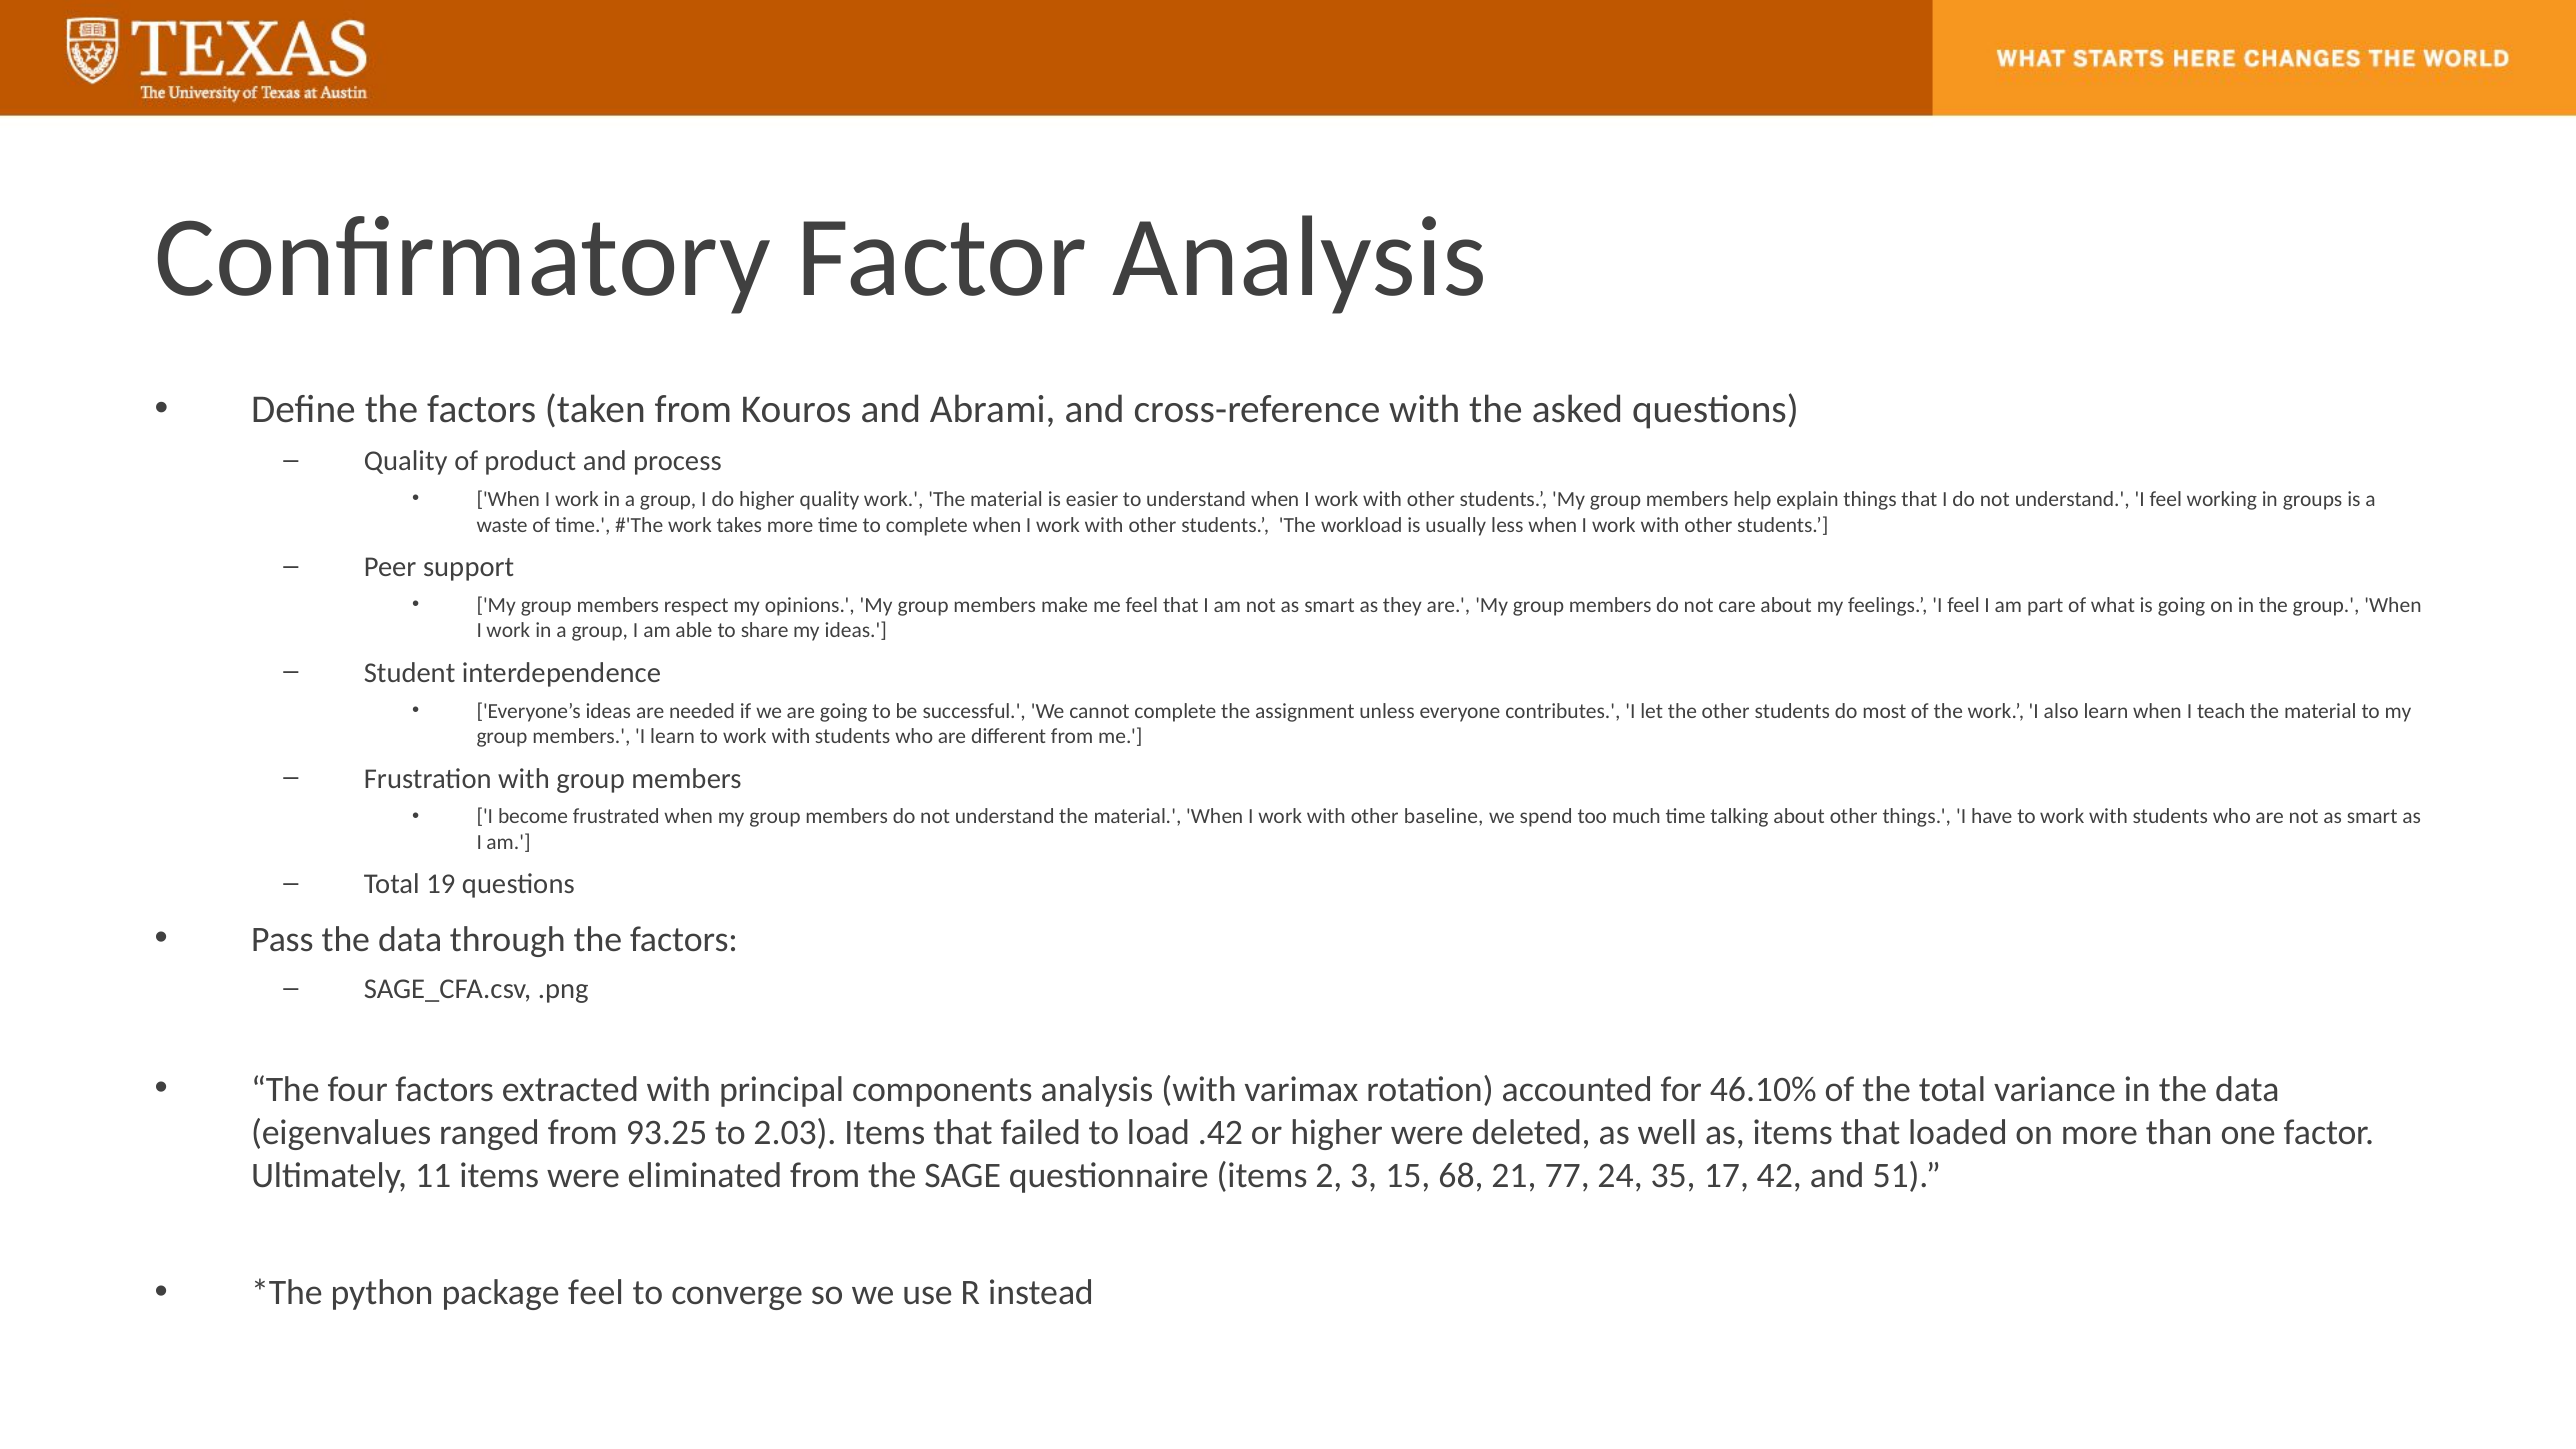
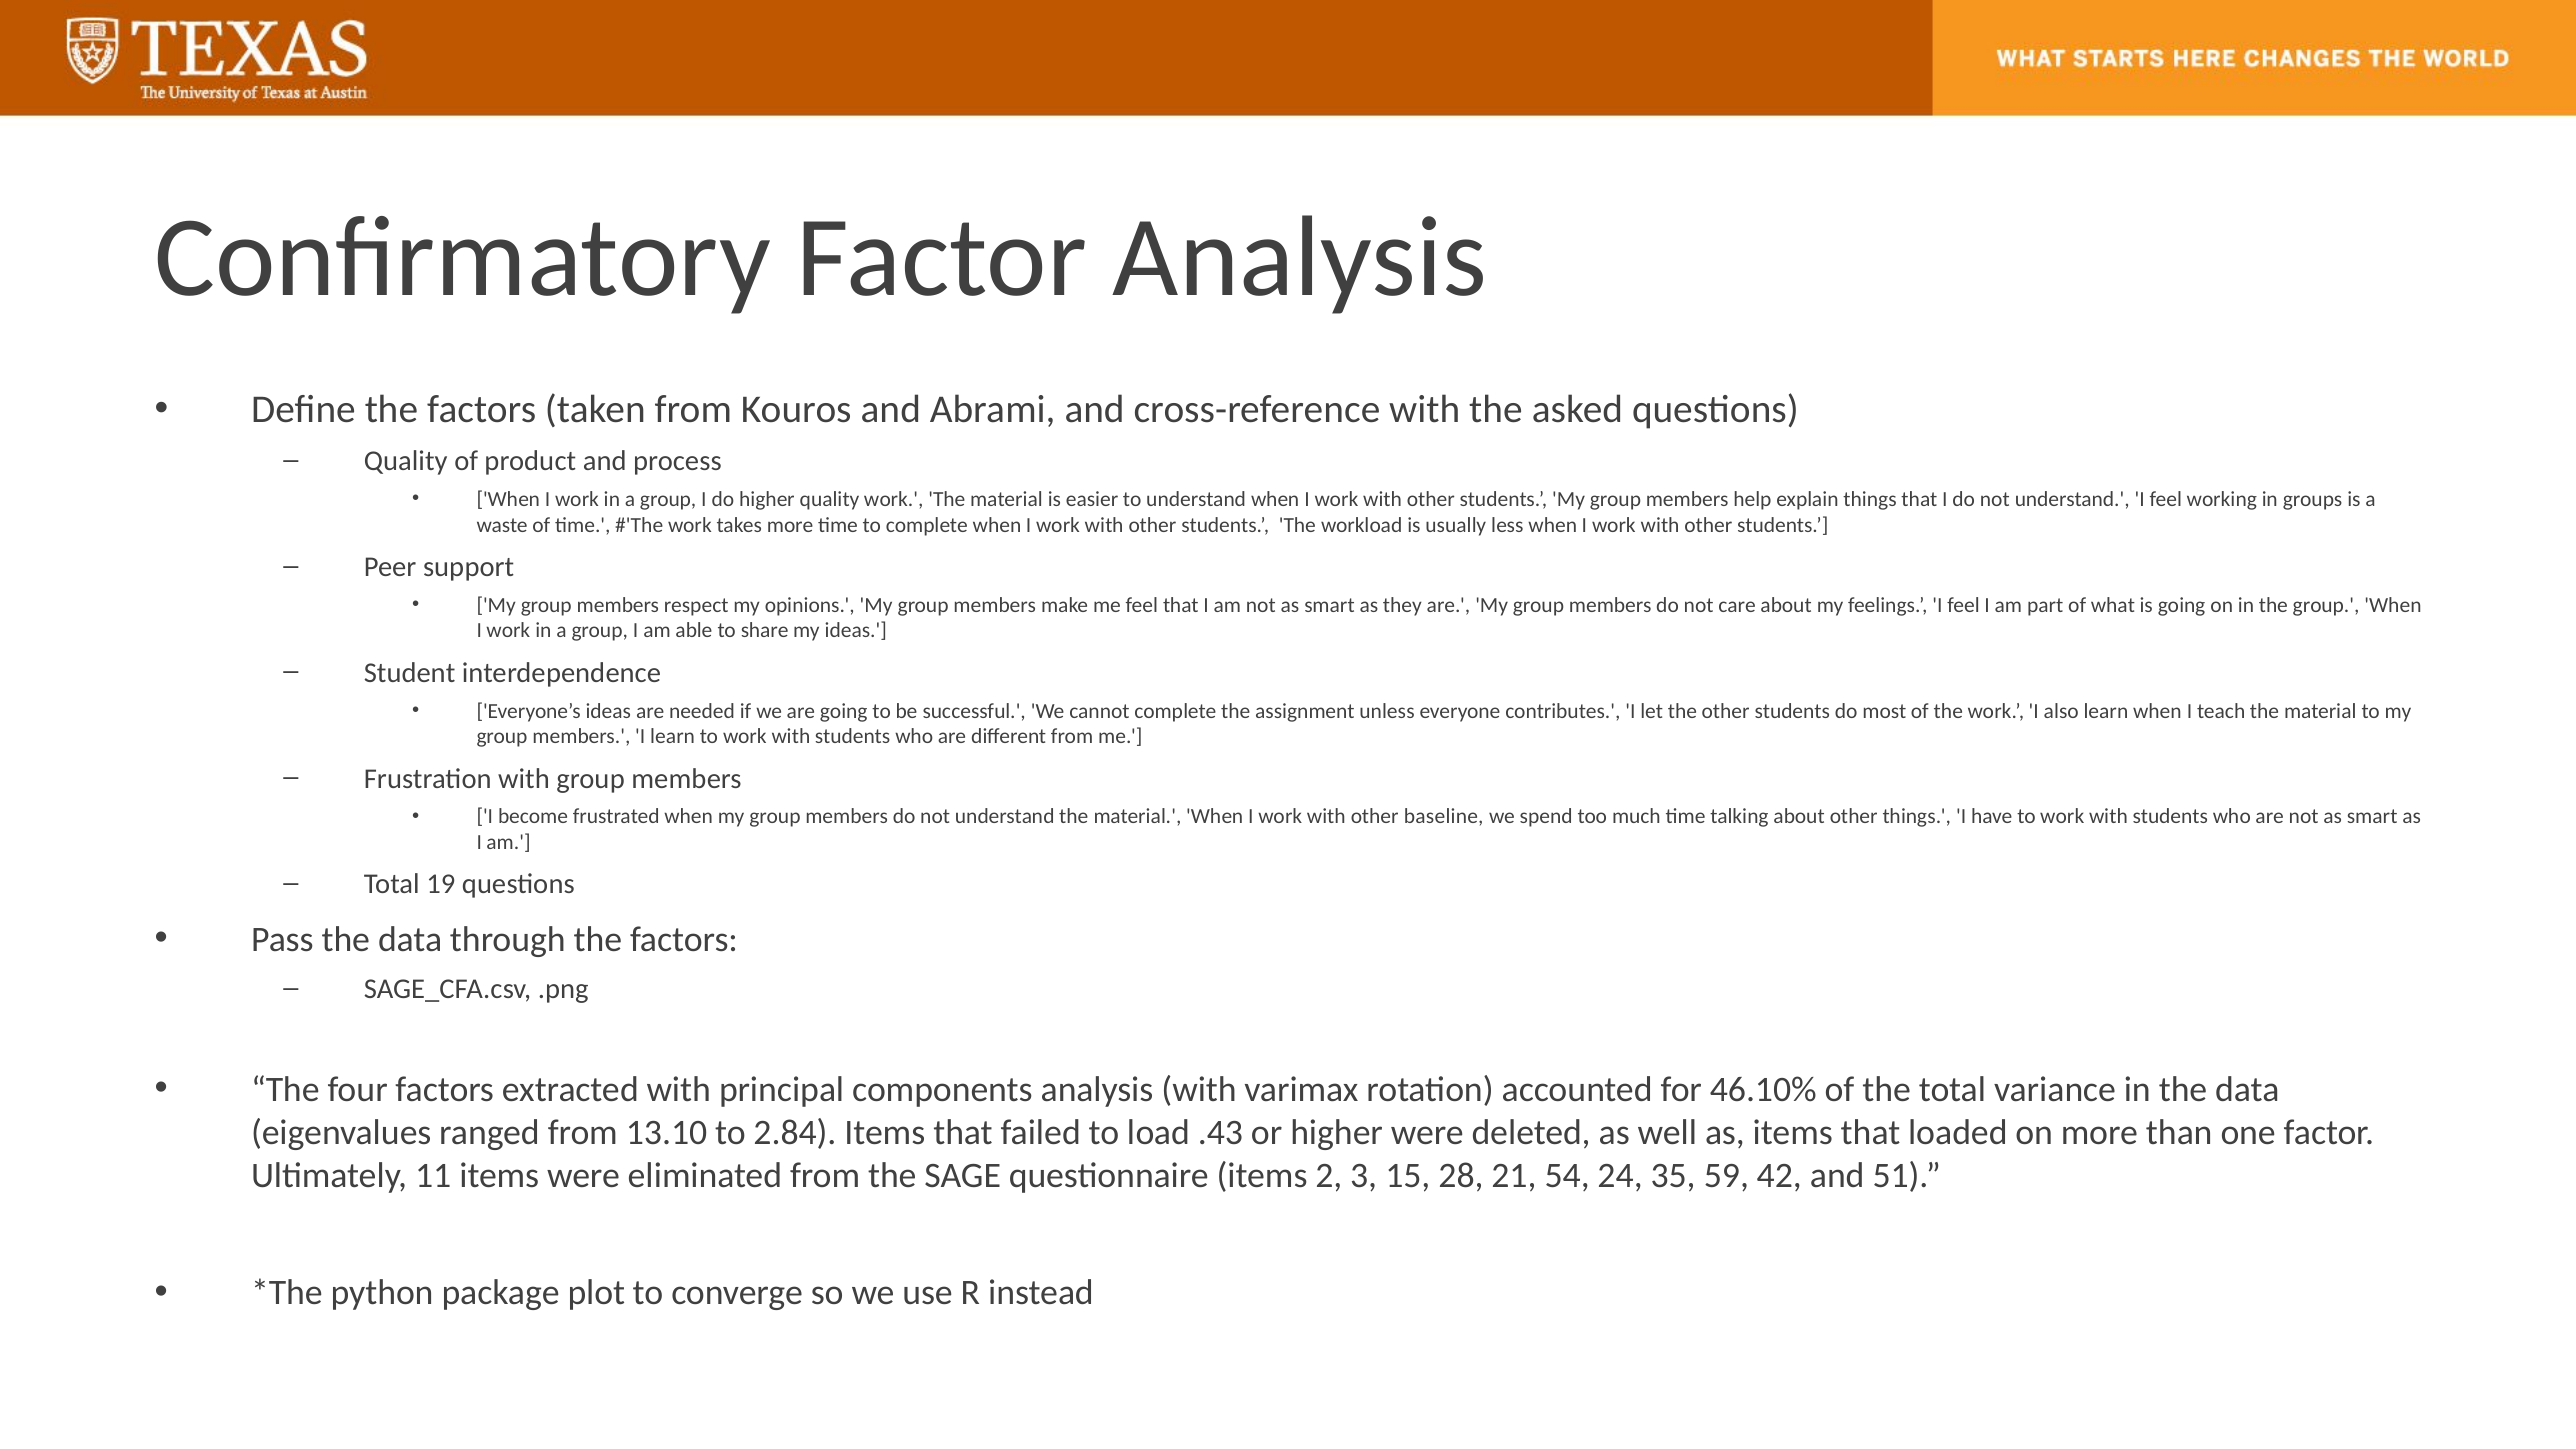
93.25: 93.25 -> 13.10
2.03: 2.03 -> 2.84
.42: .42 -> .43
68: 68 -> 28
77: 77 -> 54
17: 17 -> 59
package feel: feel -> plot
